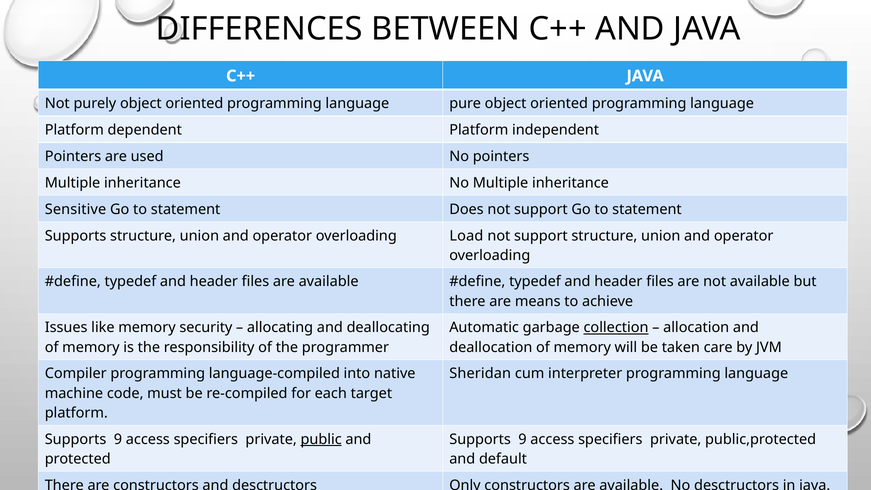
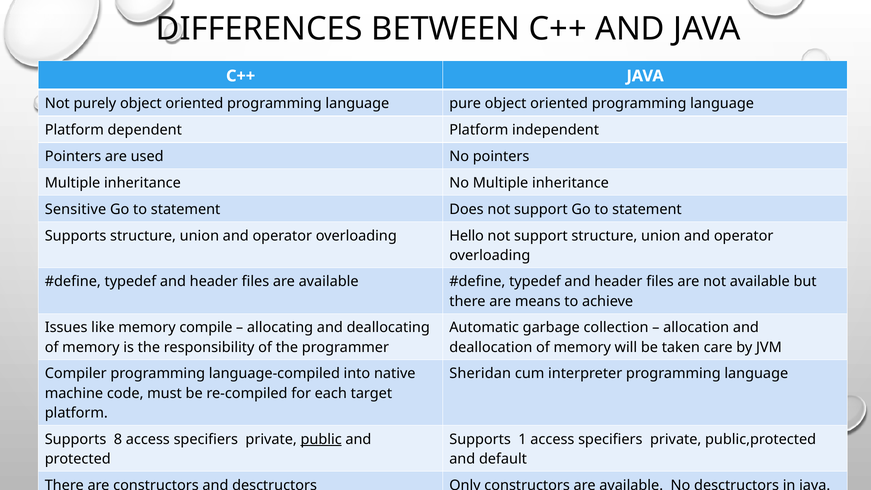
Load: Load -> Hello
security: security -> compile
collection underline: present -> none
9 at (118, 439): 9 -> 8
9 at (523, 439): 9 -> 1
